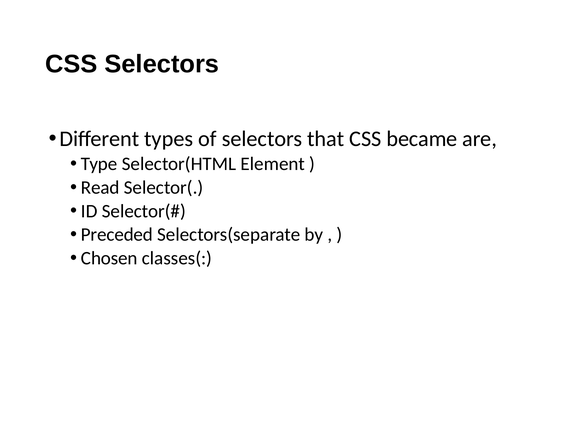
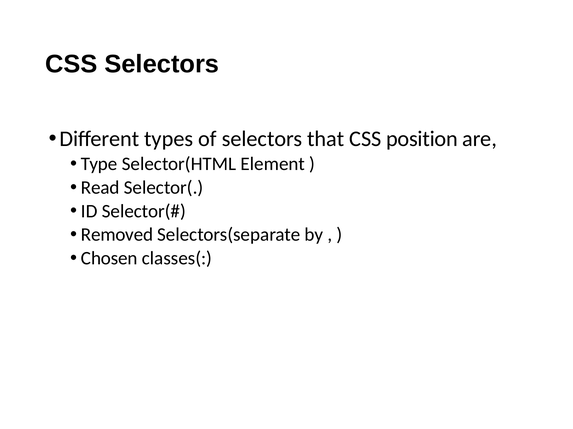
became: became -> position
Preceded: Preceded -> Removed
